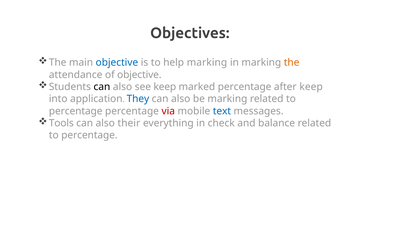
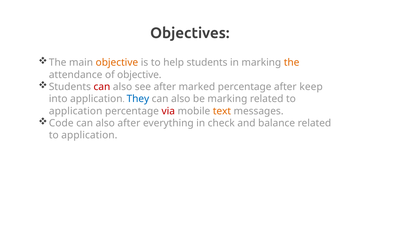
objective at (117, 63) colour: blue -> orange
help marking: marking -> students
can at (102, 87) colour: black -> red
see keep: keep -> after
percentage at (76, 111): percentage -> application
text colour: blue -> orange
Tools: Tools -> Code
also their: their -> after
percentage at (89, 135): percentage -> application
